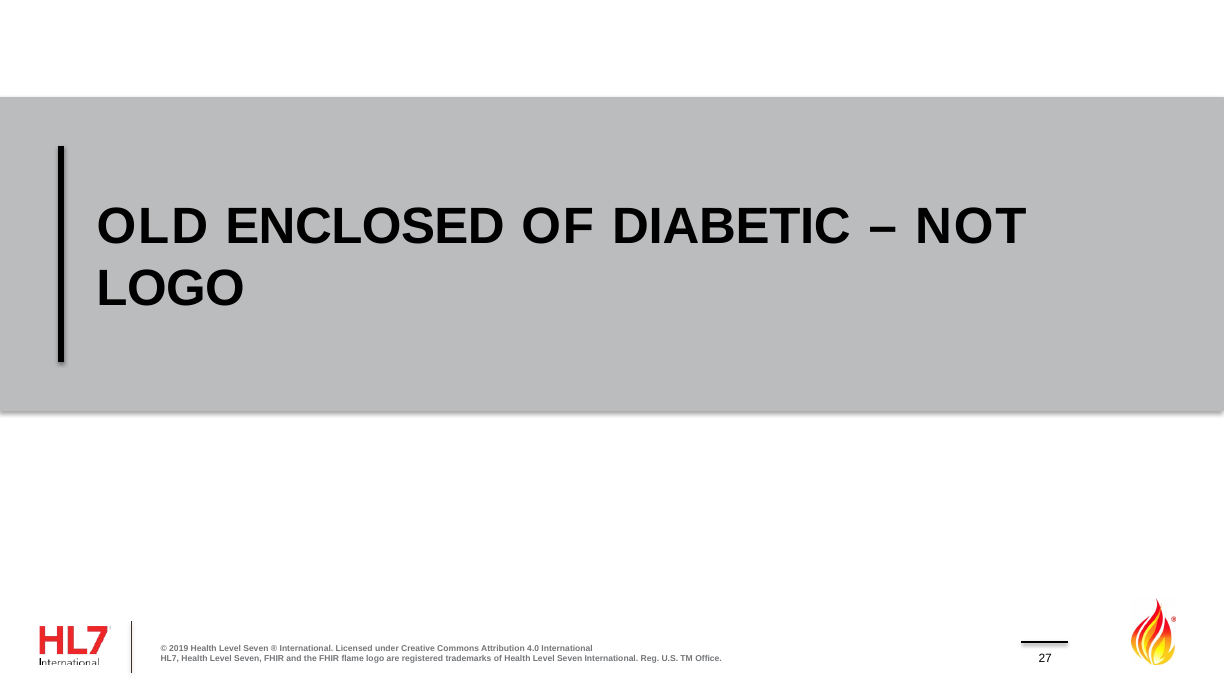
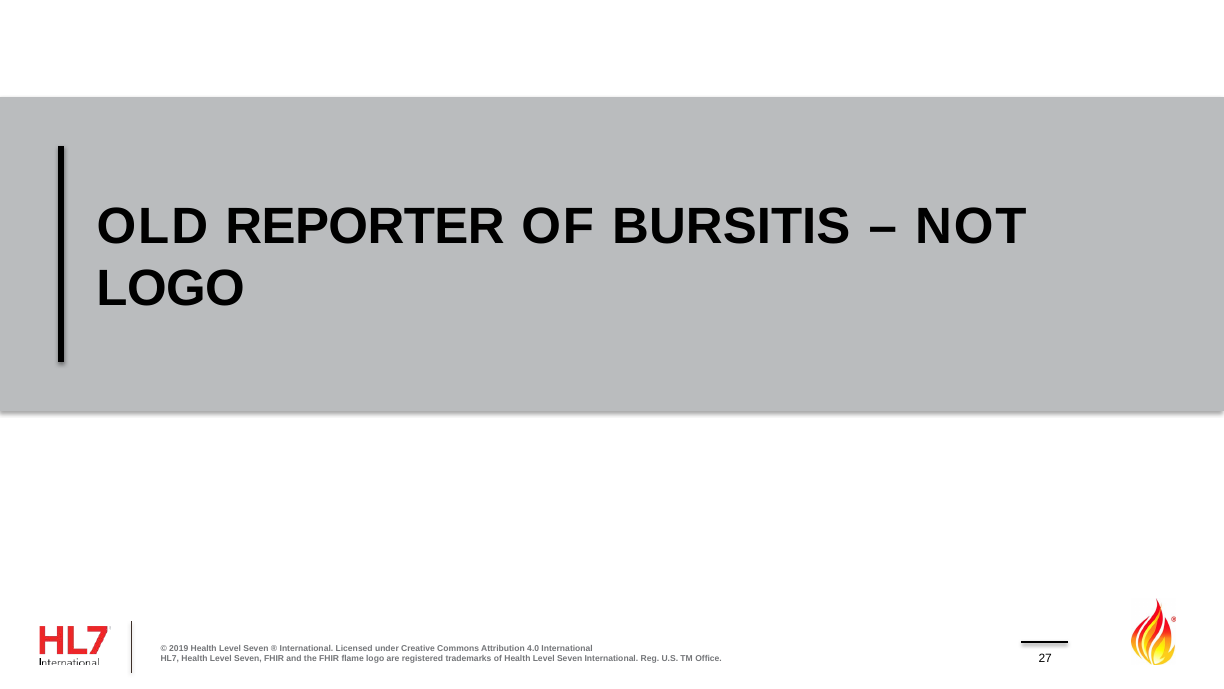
ENCLOSED: ENCLOSED -> REPORTER
DIABETIC: DIABETIC -> BURSITIS
